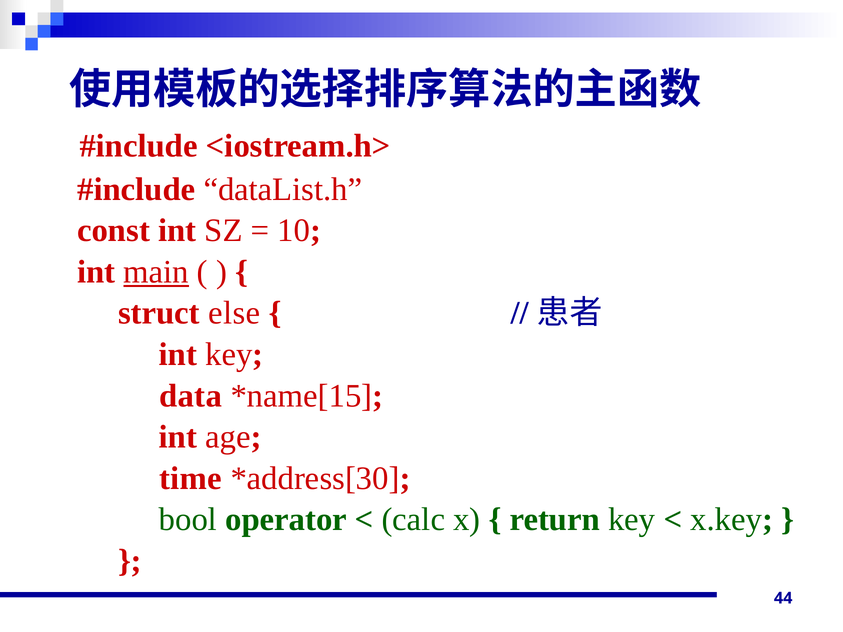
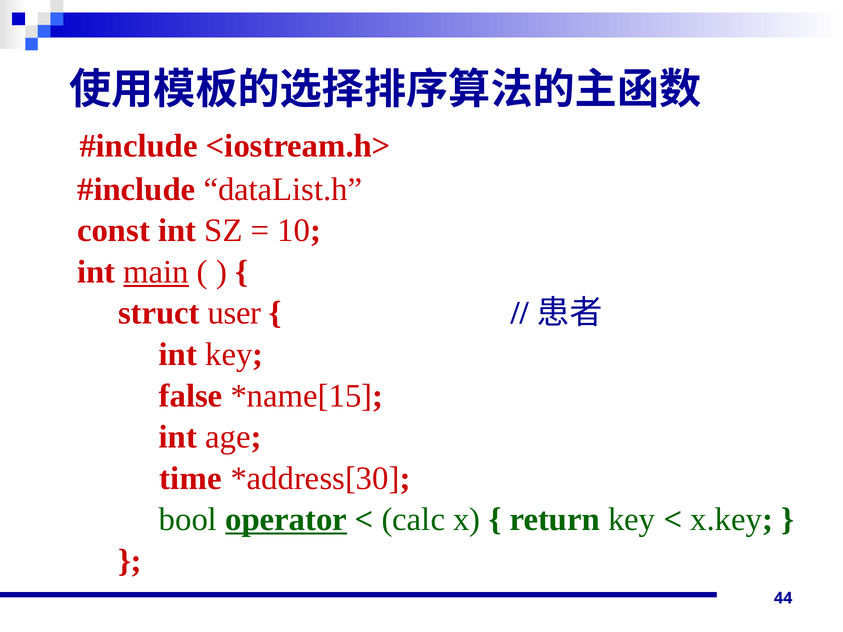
else: else -> user
data: data -> false
operator underline: none -> present
